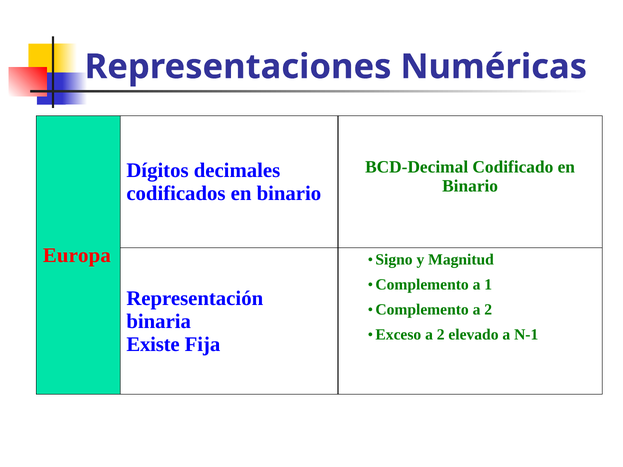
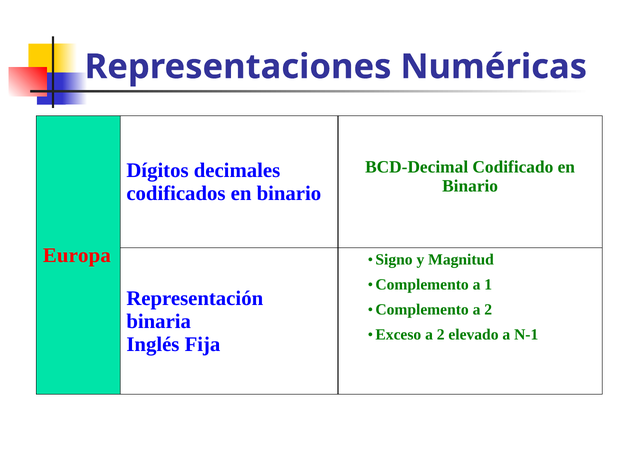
Existe: Existe -> Inglés
